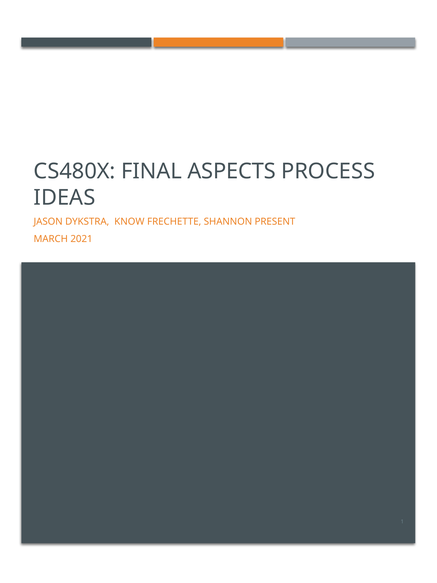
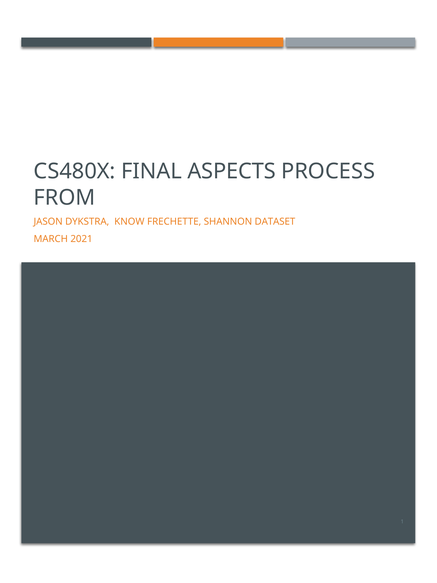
IDEAS: IDEAS -> FROM
PRESENT: PRESENT -> DATASET
